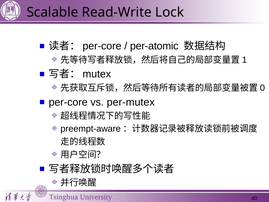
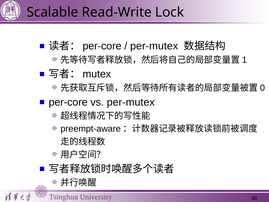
per-atomic at (154, 46): per-atomic -> per-mutex
